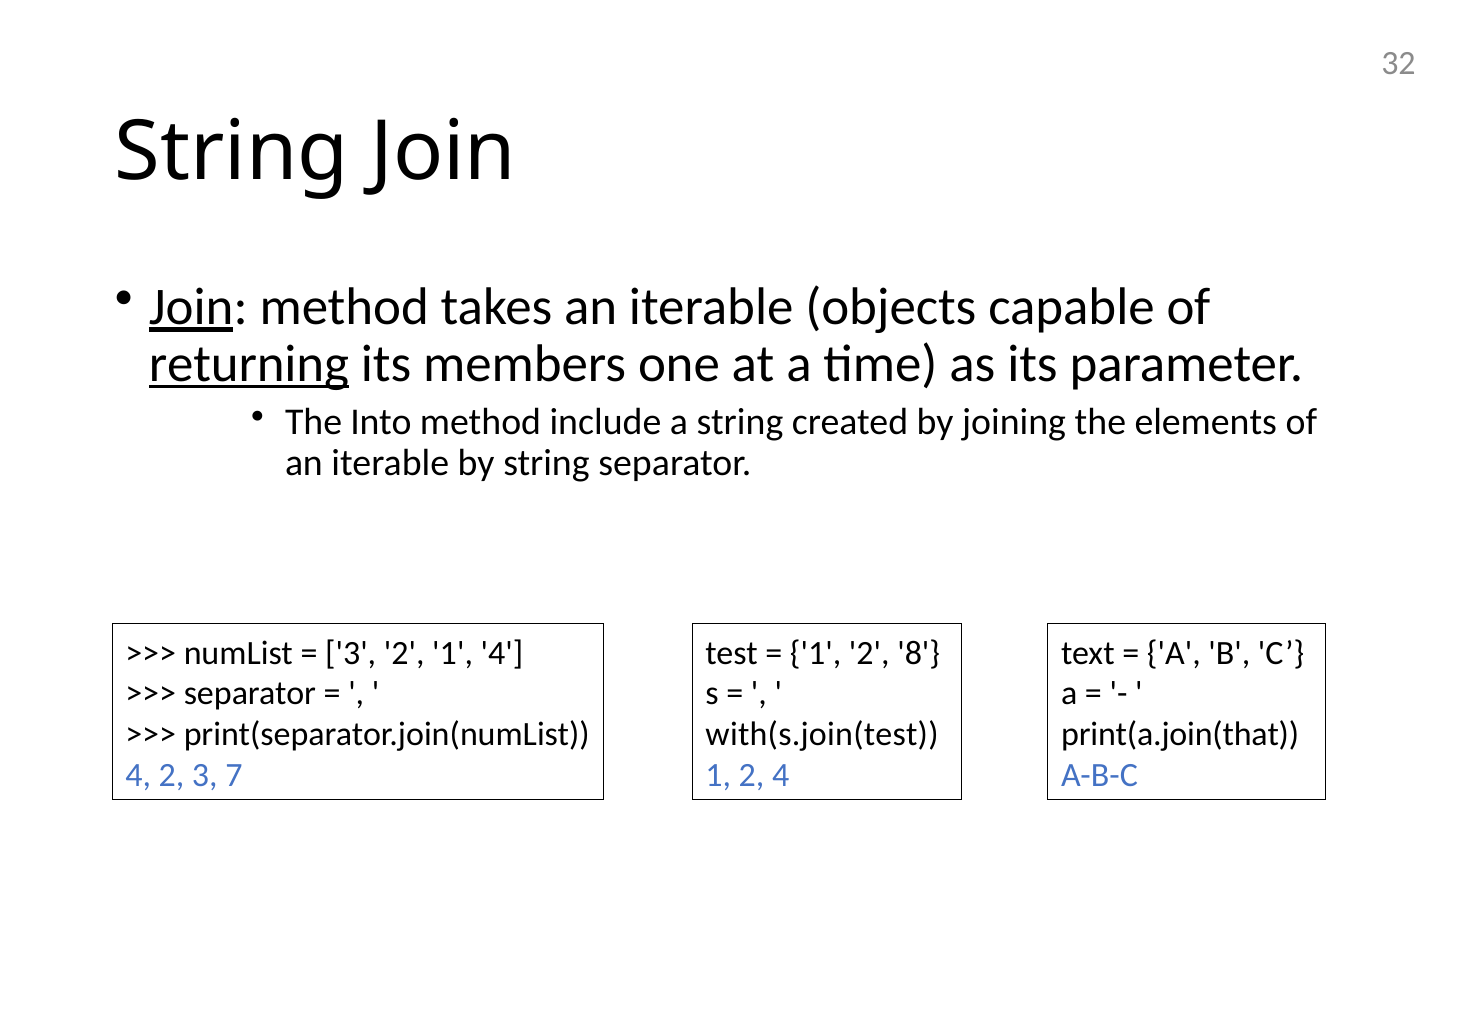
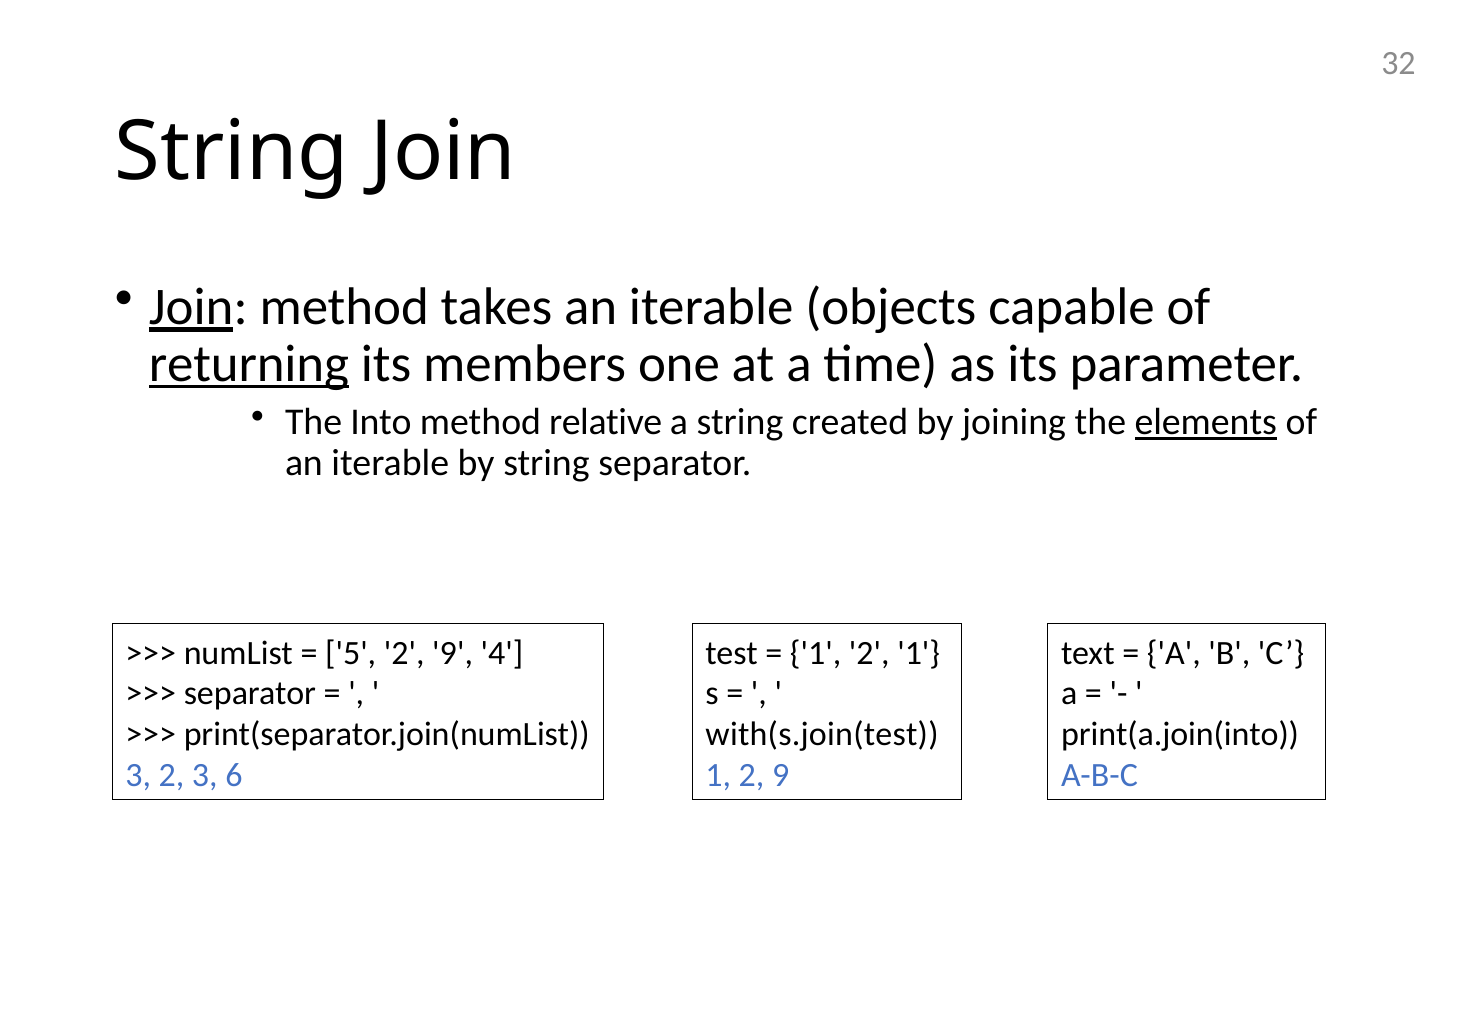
include: include -> relative
elements underline: none -> present
3 at (351, 653): 3 -> 5
1 at (453, 653): 1 -> 9
2 8: 8 -> 1
print(a.join(that: print(a.join(that -> print(a.join(into
4 at (138, 776): 4 -> 3
7: 7 -> 6
1 2 4: 4 -> 9
